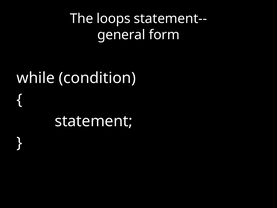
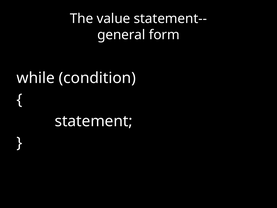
loops: loops -> value
